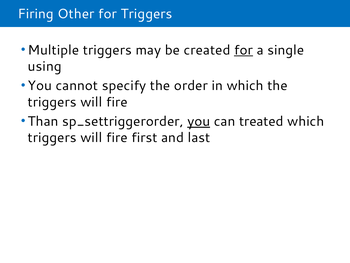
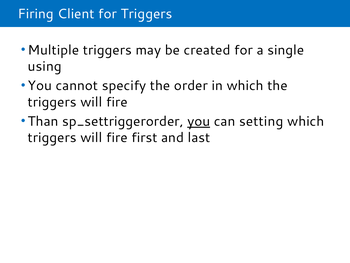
Other: Other -> Client
for at (243, 50) underline: present -> none
treated: treated -> setting
